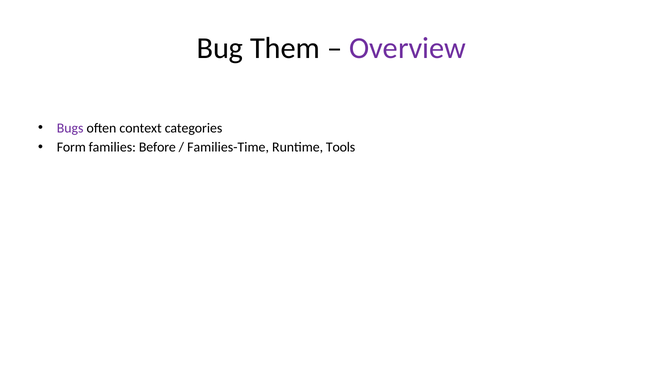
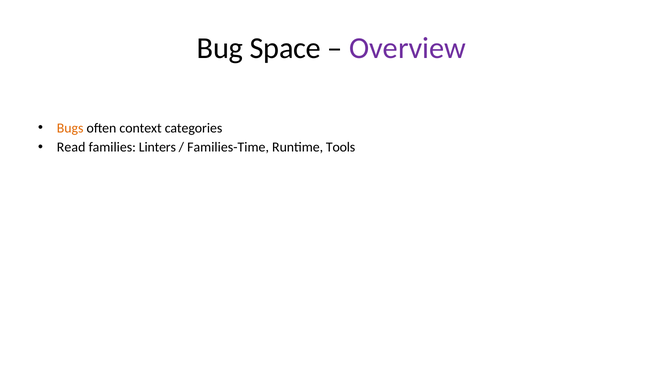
Them: Them -> Space
Bugs colour: purple -> orange
Form: Form -> Read
Before: Before -> Linters
